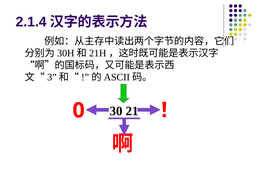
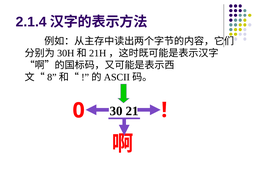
3: 3 -> 8
